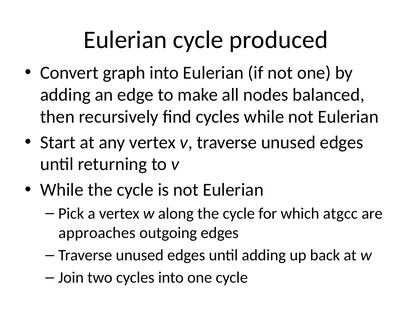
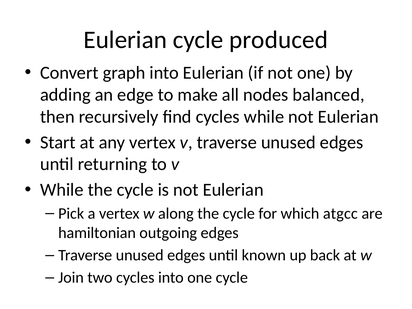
approaches: approaches -> hamiltonian
until adding: adding -> known
